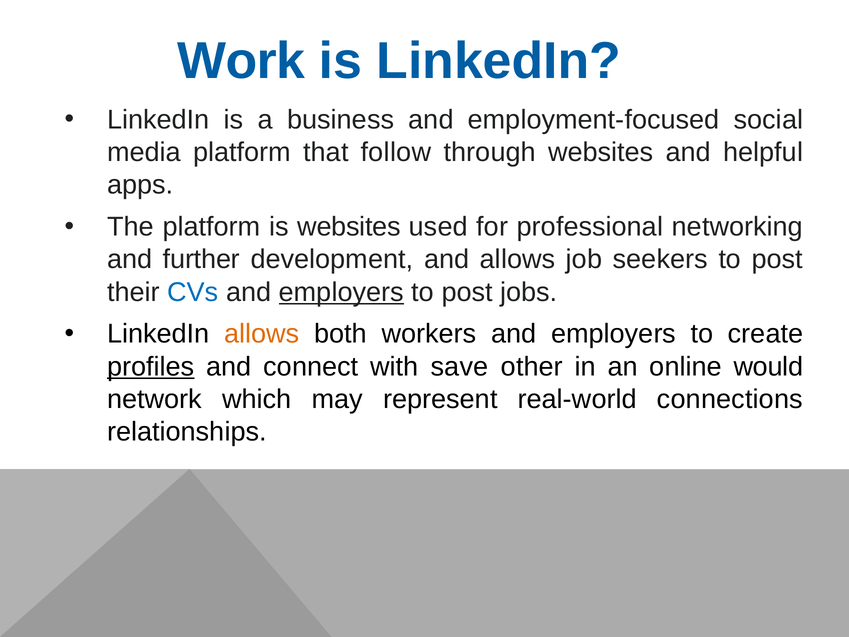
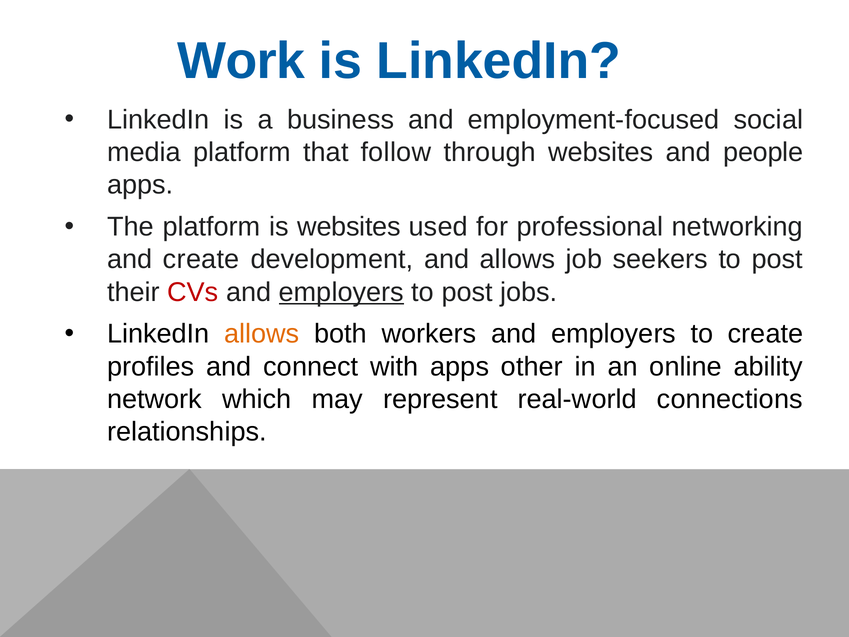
helpful: helpful -> people
and further: further -> create
CVs colour: blue -> red
profiles underline: present -> none
with save: save -> apps
would: would -> ability
